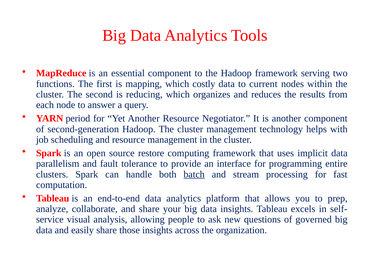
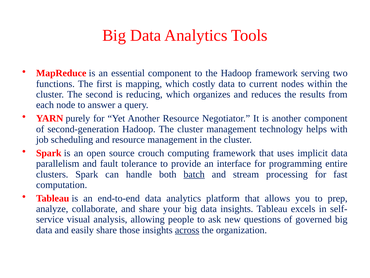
period: period -> purely
restore: restore -> crouch
across underline: none -> present
